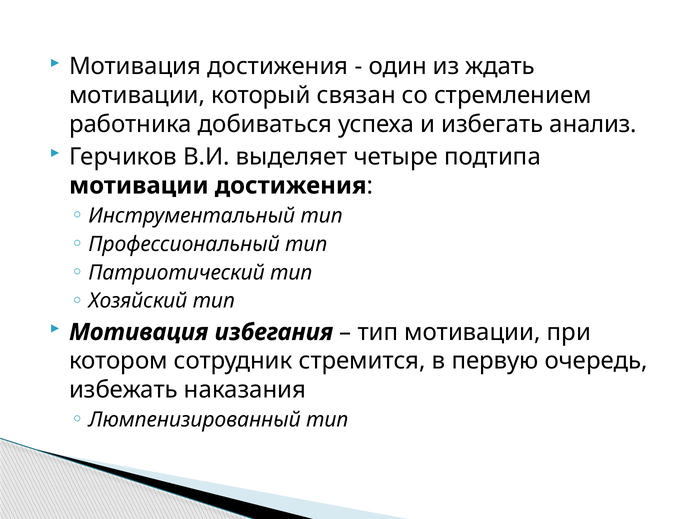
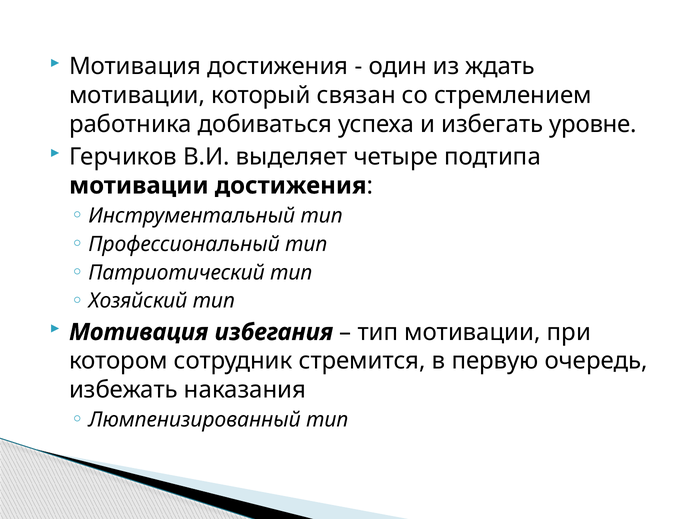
анализ: анализ -> уровне
